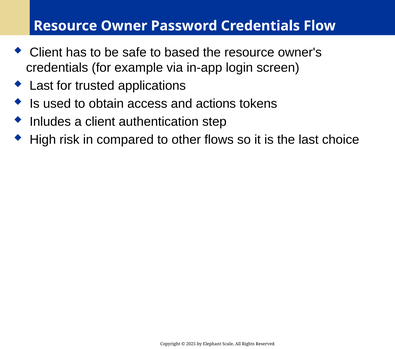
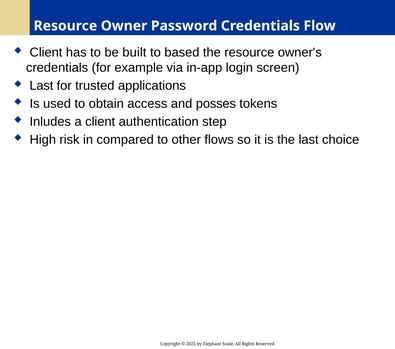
safe: safe -> built
actions: actions -> posses
